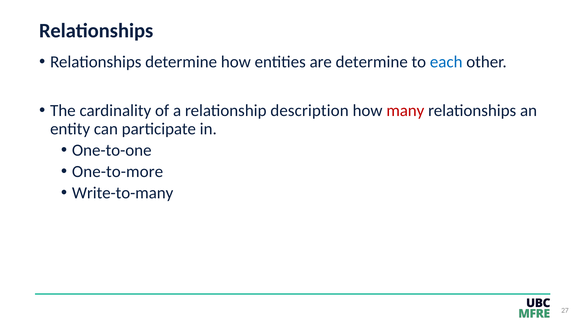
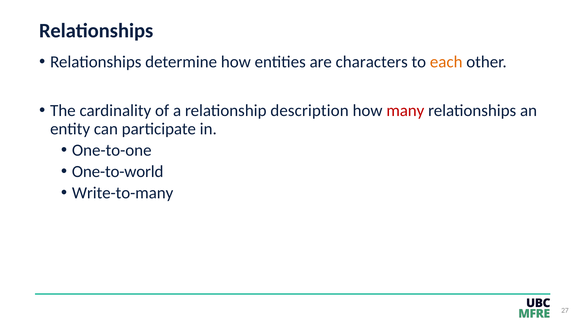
are determine: determine -> characters
each colour: blue -> orange
One-to-more: One-to-more -> One-to-world
